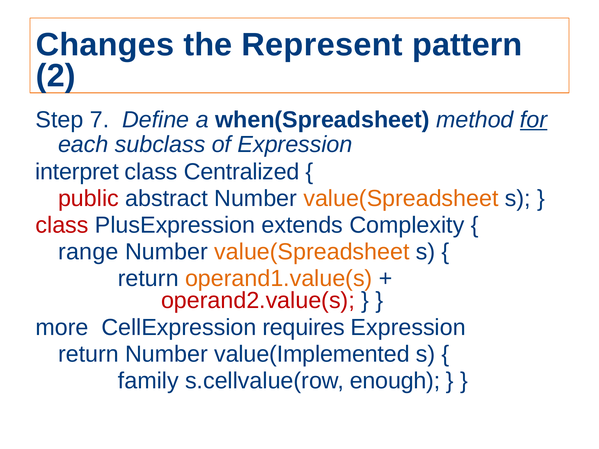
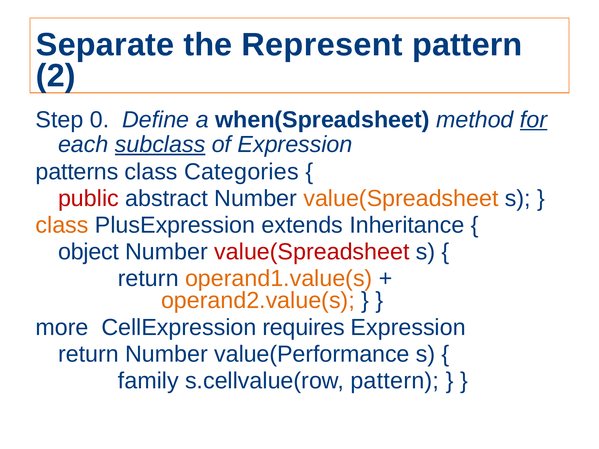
Changes: Changes -> Separate
7: 7 -> 0
subclass underline: none -> present
interpret: interpret -> patterns
Centralized: Centralized -> Categories
class at (62, 225) colour: red -> orange
Complexity: Complexity -> Inheritance
range: range -> object
value(Spreadsheet at (312, 252) colour: orange -> red
operand2.value(s colour: red -> orange
value(Implemented: value(Implemented -> value(Performance
s.cellvalue(row enough: enough -> pattern
